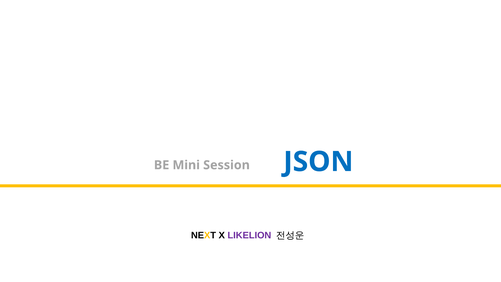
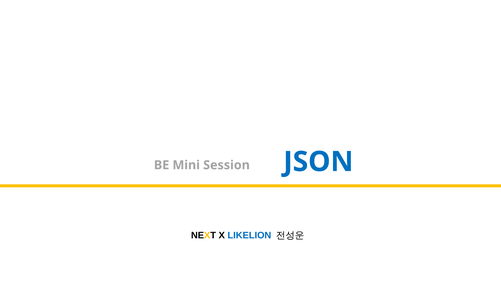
LIKELION colour: purple -> blue
